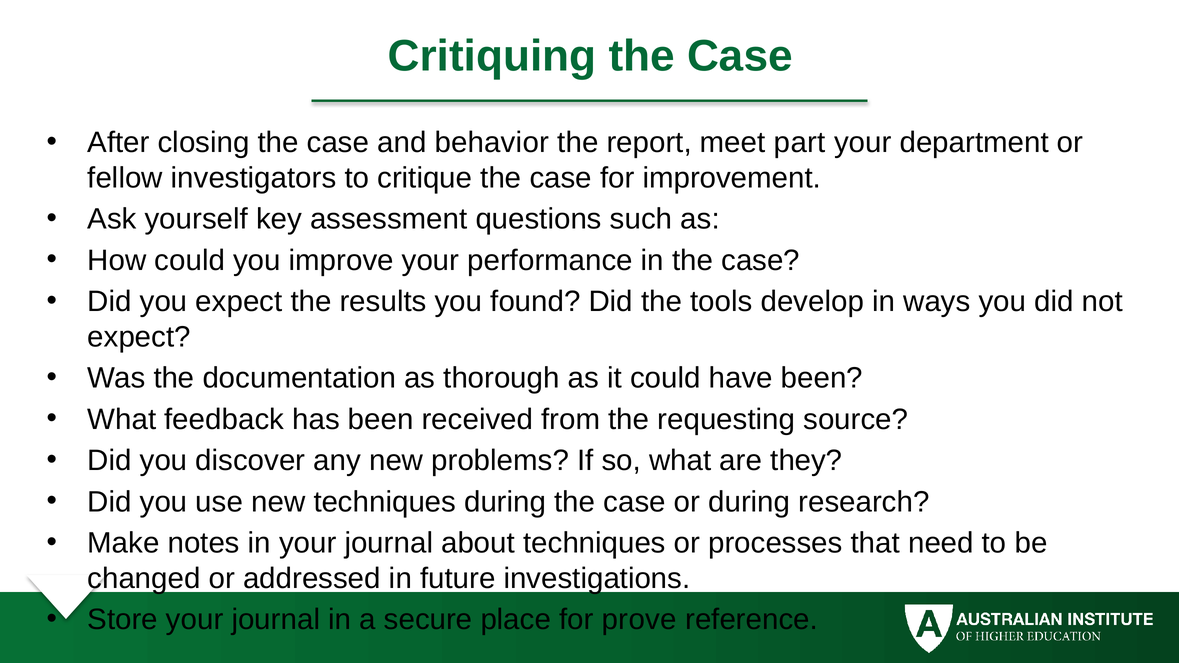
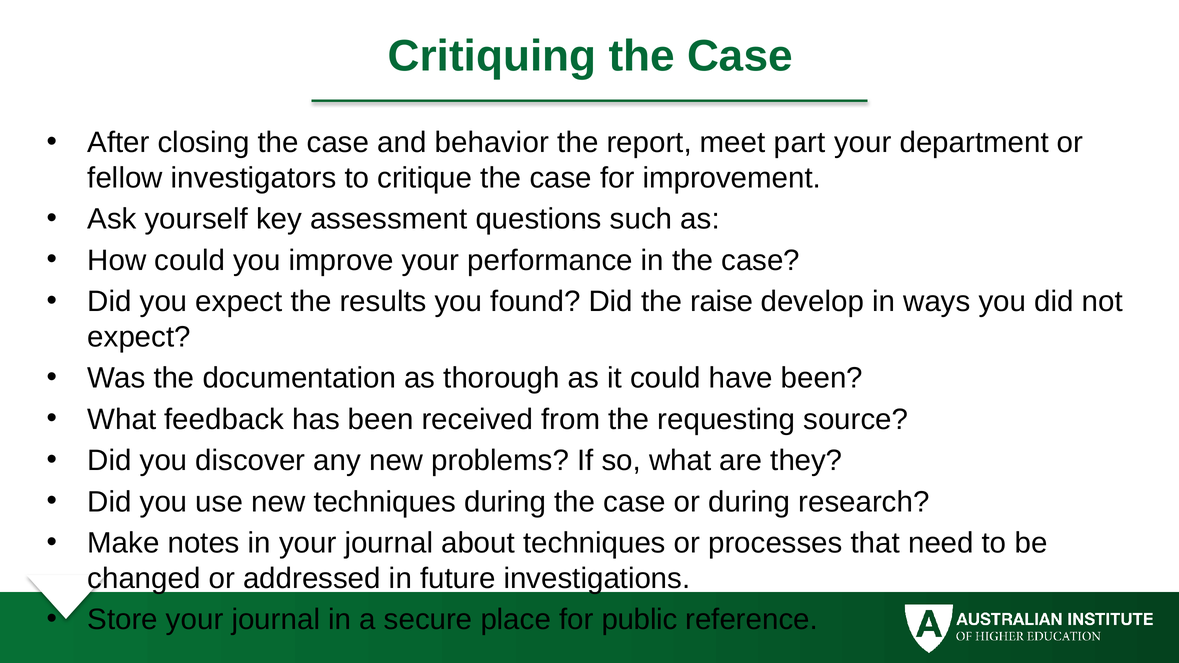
tools: tools -> raise
prove: prove -> public
